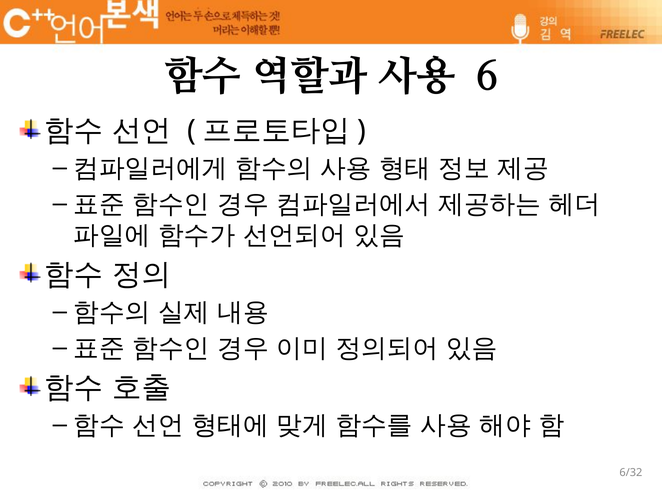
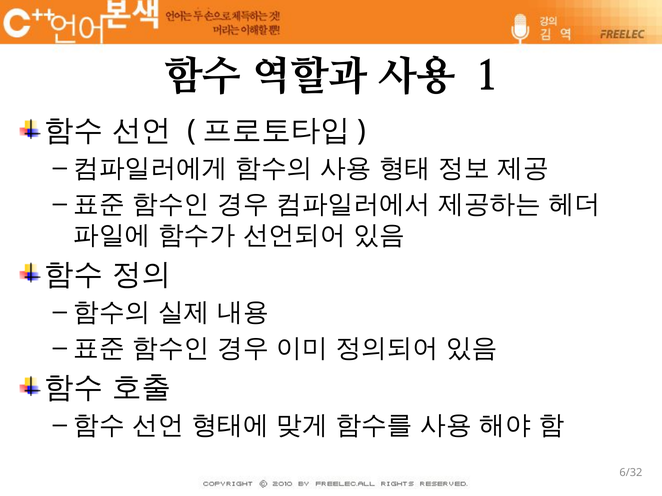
6: 6 -> 1
